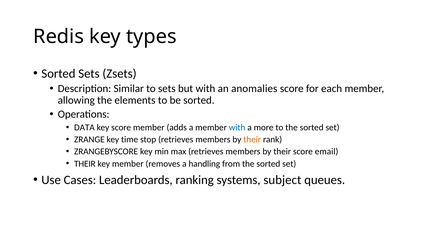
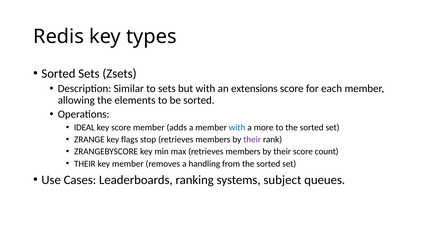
anomalies: anomalies -> extensions
DATA: DATA -> IDEAL
time: time -> flags
their at (252, 140) colour: orange -> purple
email: email -> count
